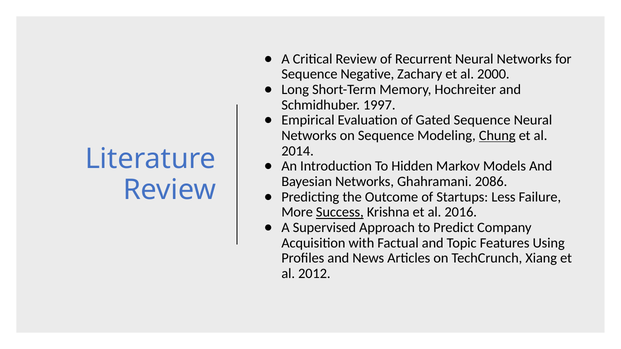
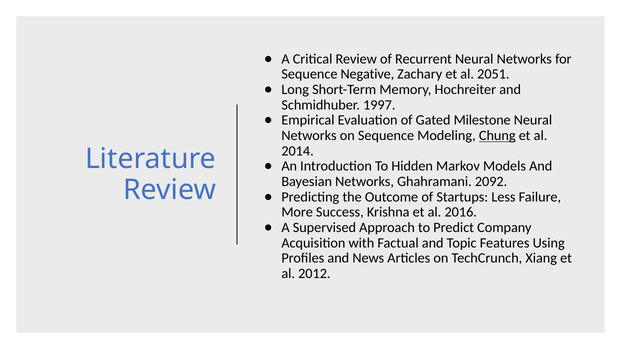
2000: 2000 -> 2051
Gated Sequence: Sequence -> Milestone
2086: 2086 -> 2092
Success underline: present -> none
